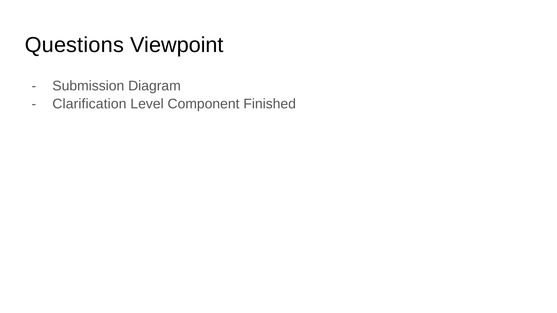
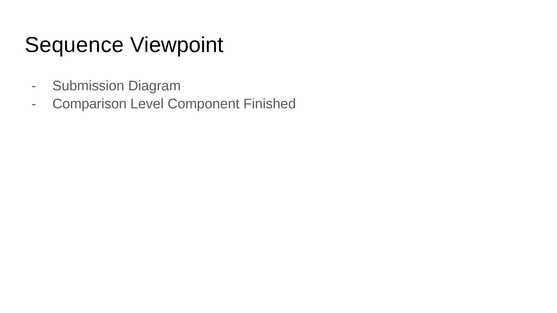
Questions: Questions -> Sequence
Clarification: Clarification -> Comparison
